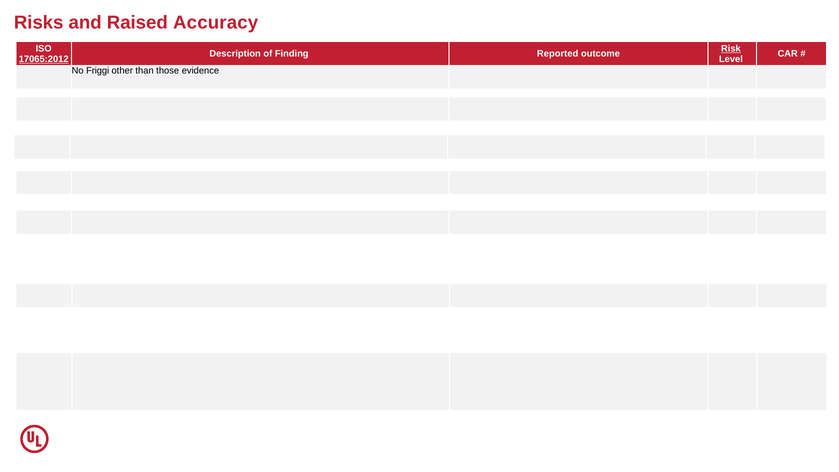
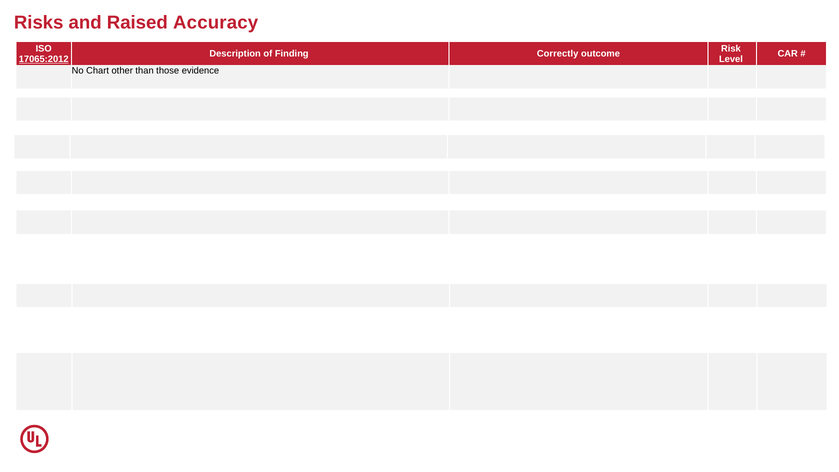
Risk underline: present -> none
Reported: Reported -> Correctly
Friggi: Friggi -> Chart
